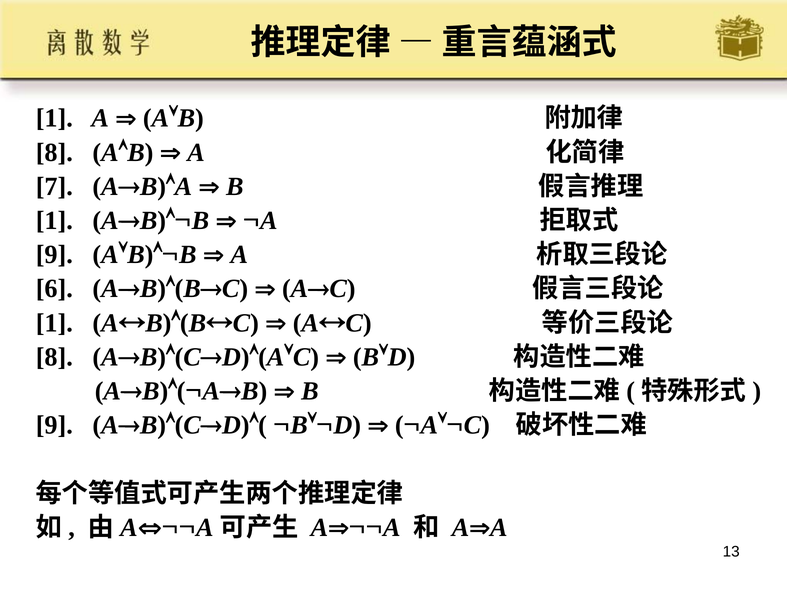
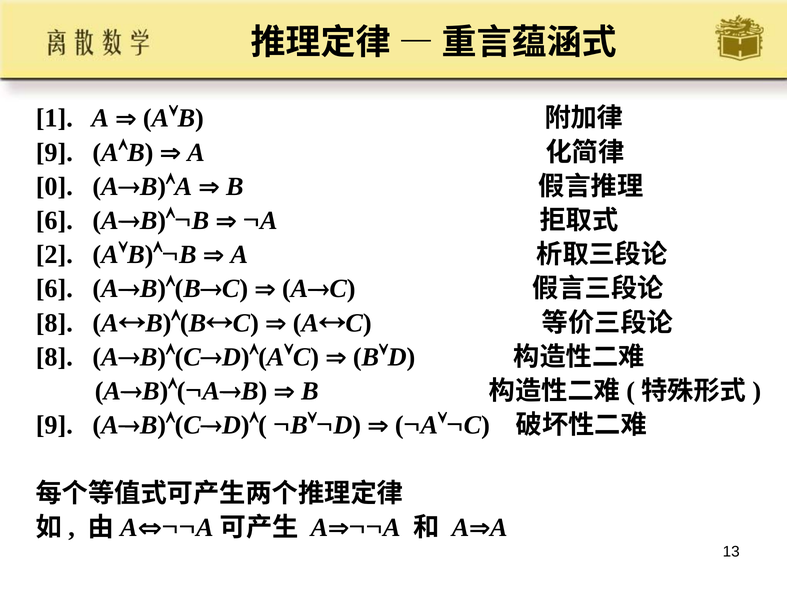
8 at (54, 152): 8 -> 9
7: 7 -> 0
1 at (54, 221): 1 -> 6
9 at (54, 255): 9 -> 2
1 at (54, 323): 1 -> 8
